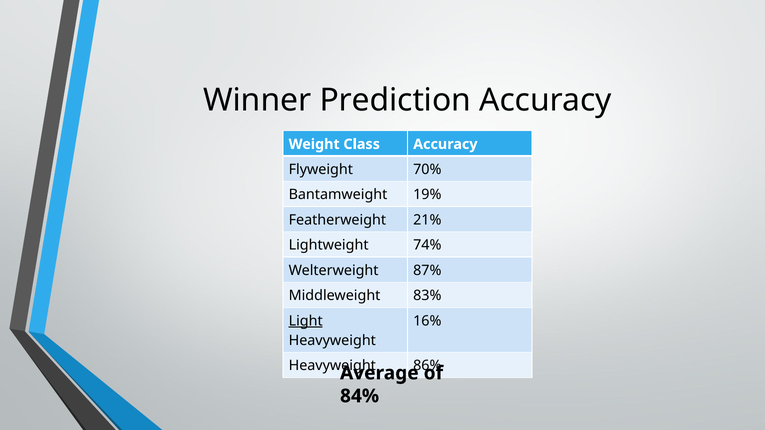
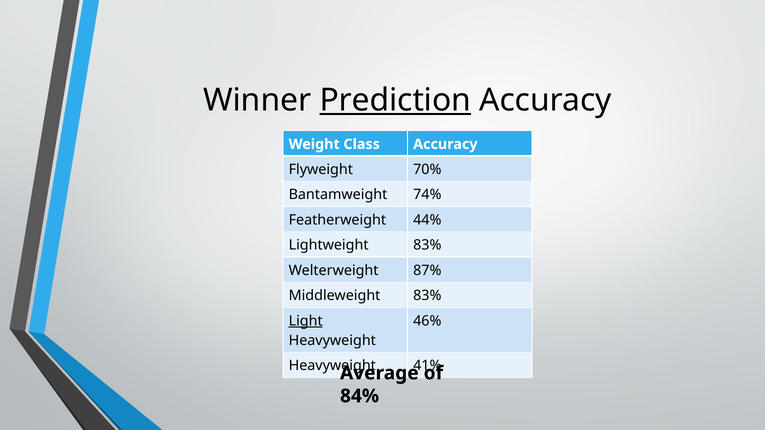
Prediction underline: none -> present
19%: 19% -> 74%
21%: 21% -> 44%
Lightweight 74%: 74% -> 83%
16%: 16% -> 46%
86%: 86% -> 41%
